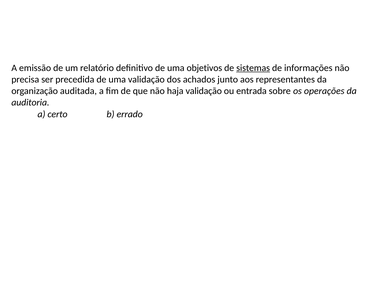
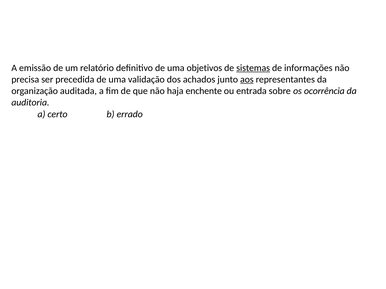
aos underline: none -> present
haja validação: validação -> enchente
operações: operações -> ocorrência
